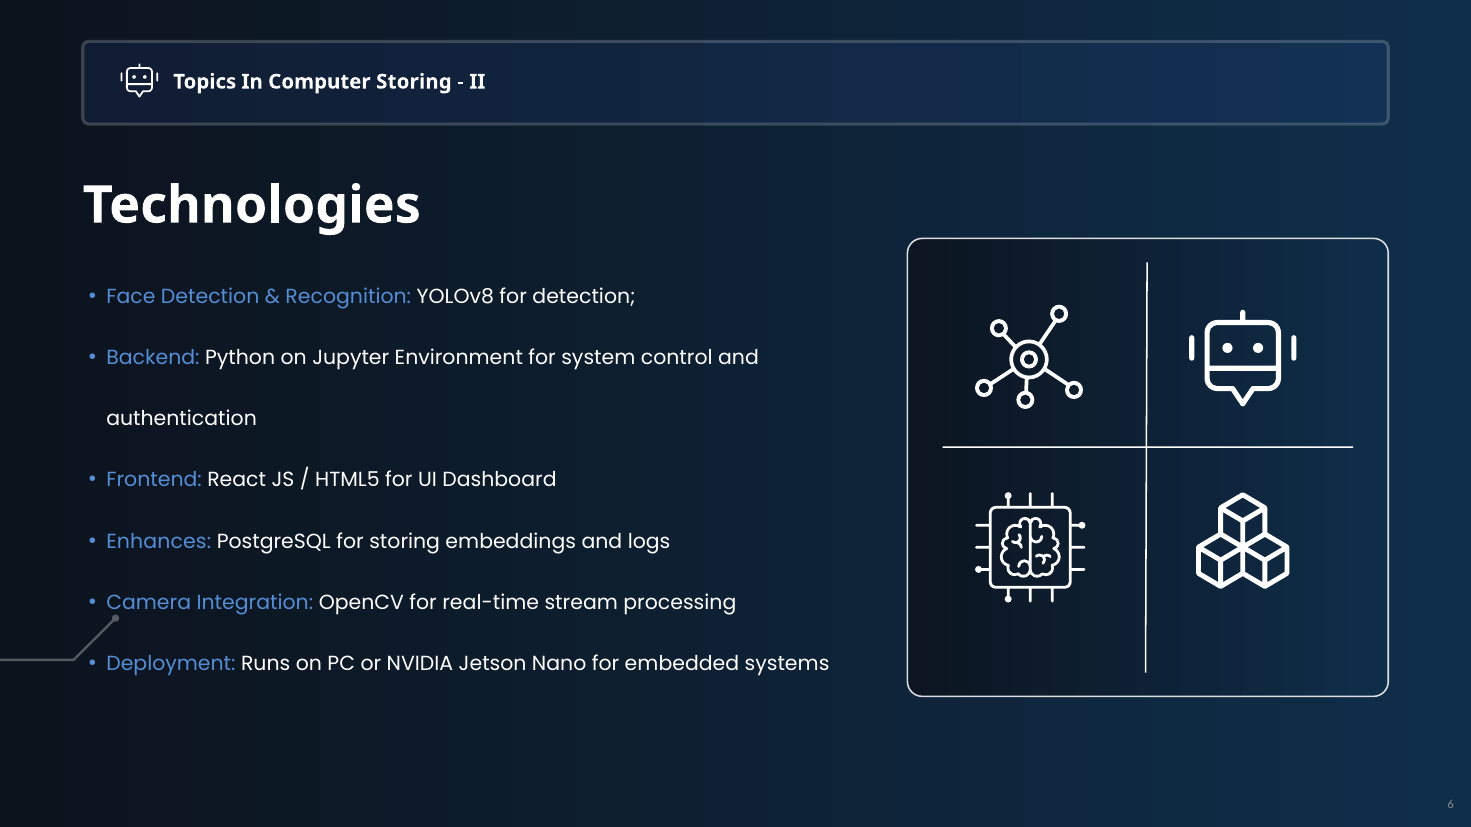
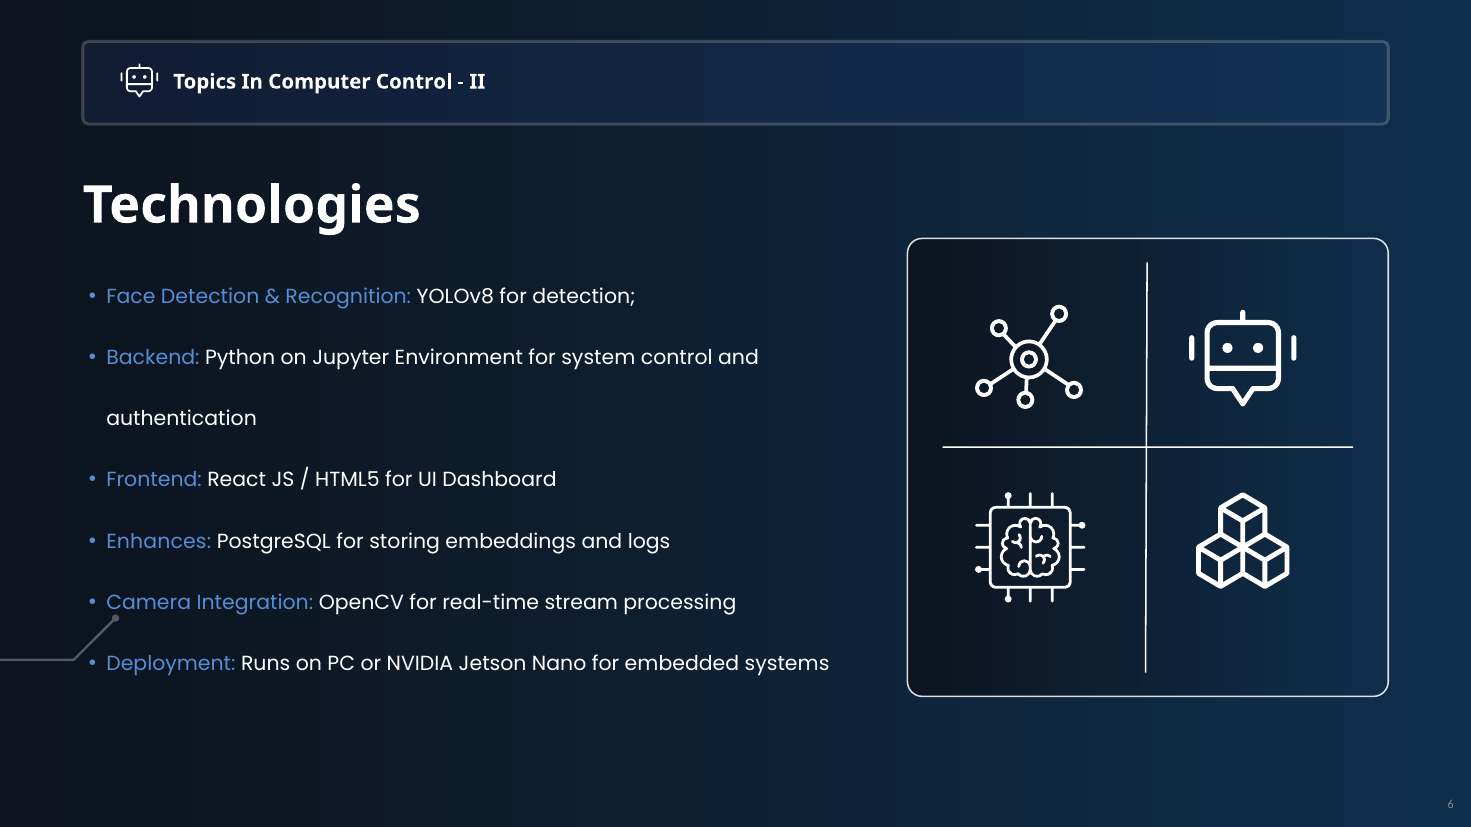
Computer Storing: Storing -> Control
